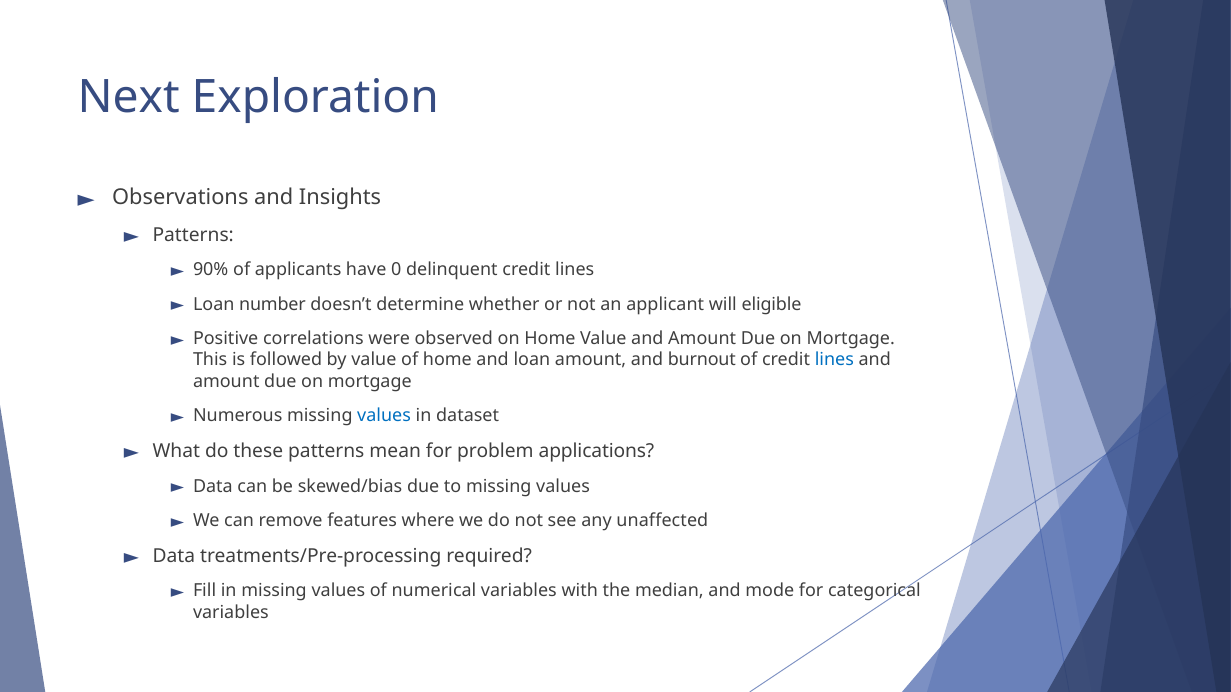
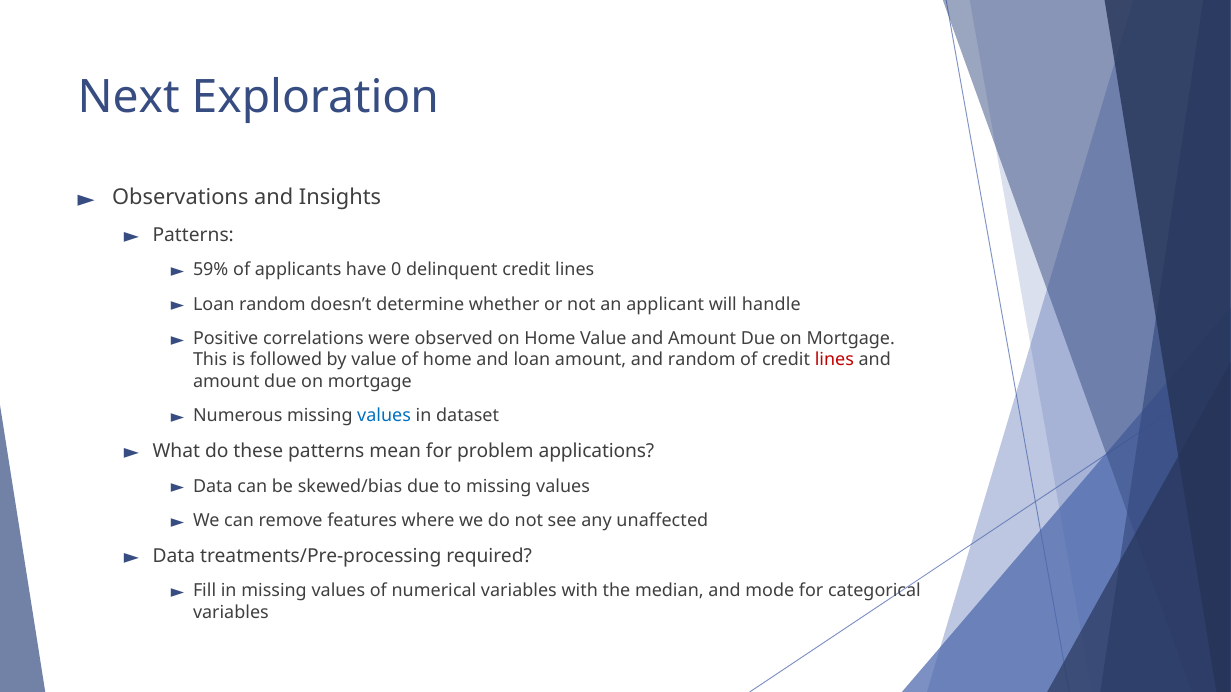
90%: 90% -> 59%
Loan number: number -> random
eligible: eligible -> handle
and burnout: burnout -> random
lines at (834, 360) colour: blue -> red
